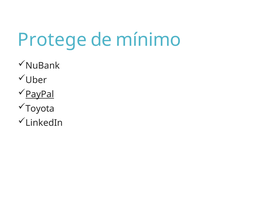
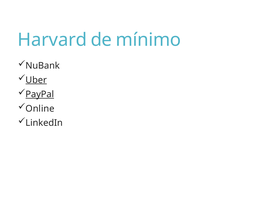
Protege: Protege -> Harvard
Uber underline: none -> present
Toyota: Toyota -> Online
